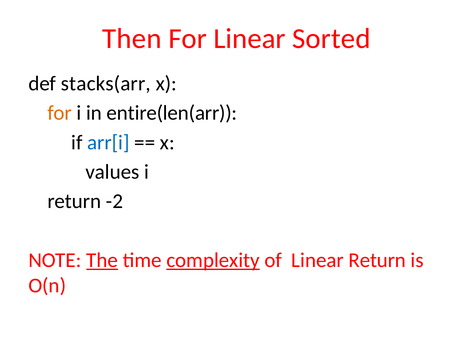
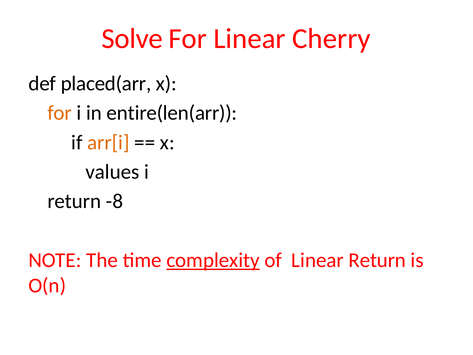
Then: Then -> Solve
Sorted: Sorted -> Cherry
stacks(arr: stacks(arr -> placed(arr
arr[i colour: blue -> orange
-2: -2 -> -8
The underline: present -> none
